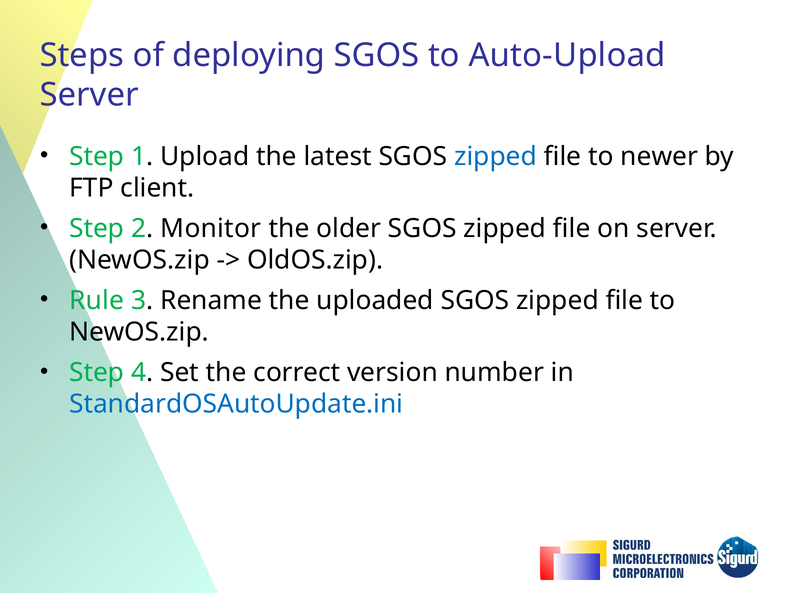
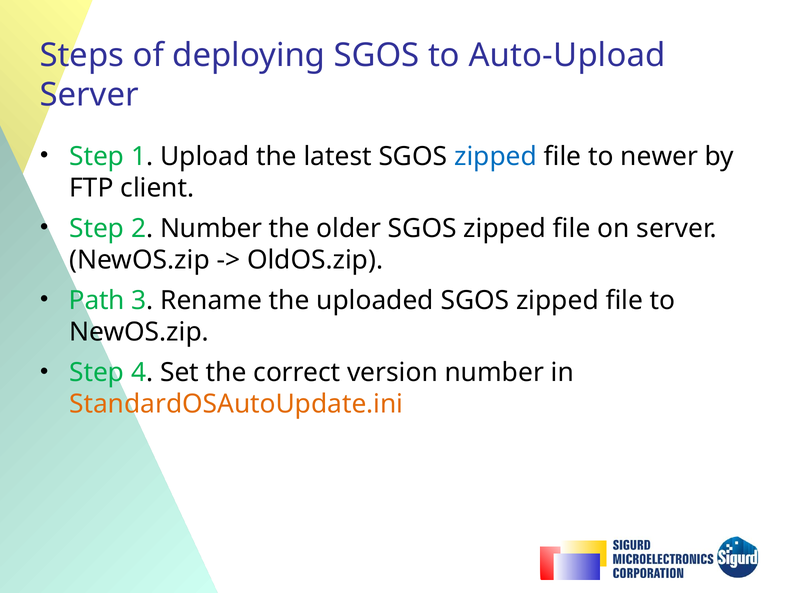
2 Monitor: Monitor -> Number
Rule: Rule -> Path
StandardOSAutoUpdate.ini colour: blue -> orange
